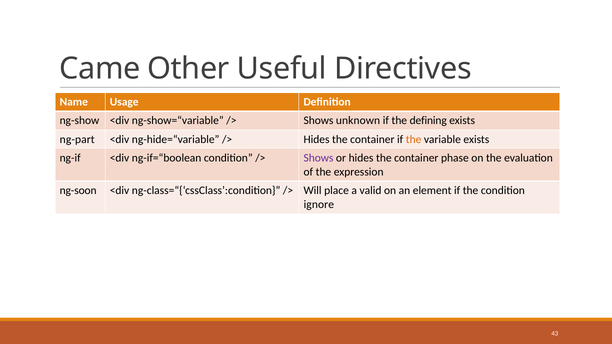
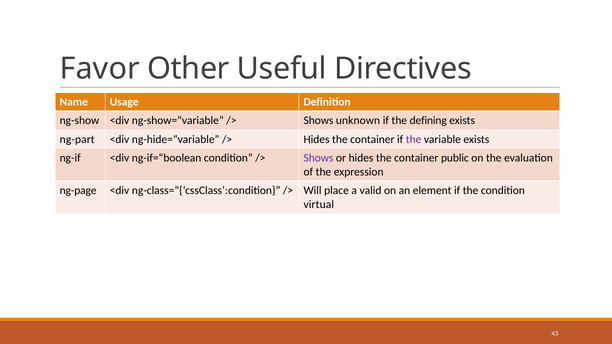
Came: Came -> Favor
the at (414, 139) colour: orange -> purple
phase: phase -> public
ng-soon: ng-soon -> ng-page
ignore: ignore -> virtual
